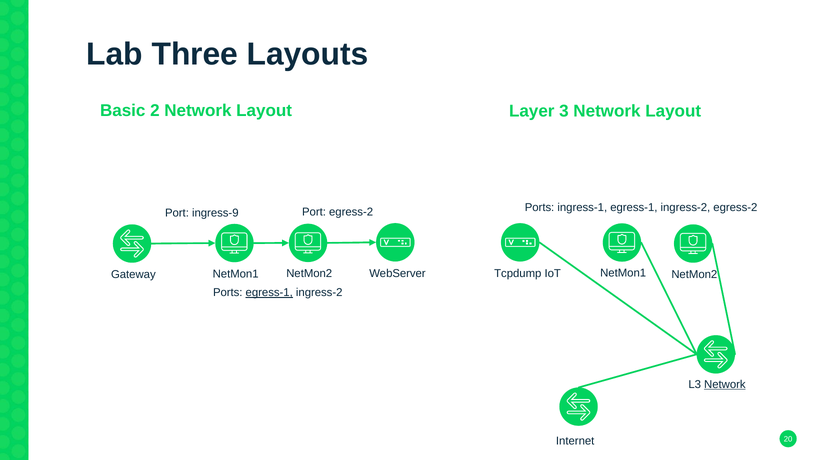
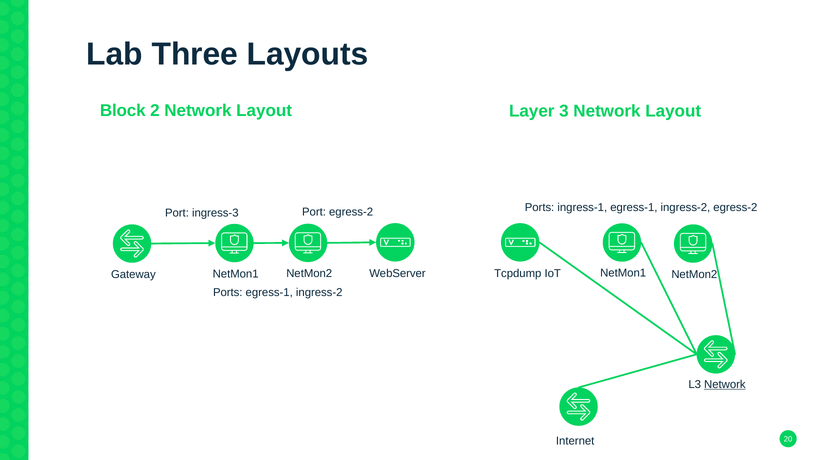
Basic: Basic -> Block
ingress-9: ingress-9 -> ingress-3
egress-1 at (269, 293) underline: present -> none
